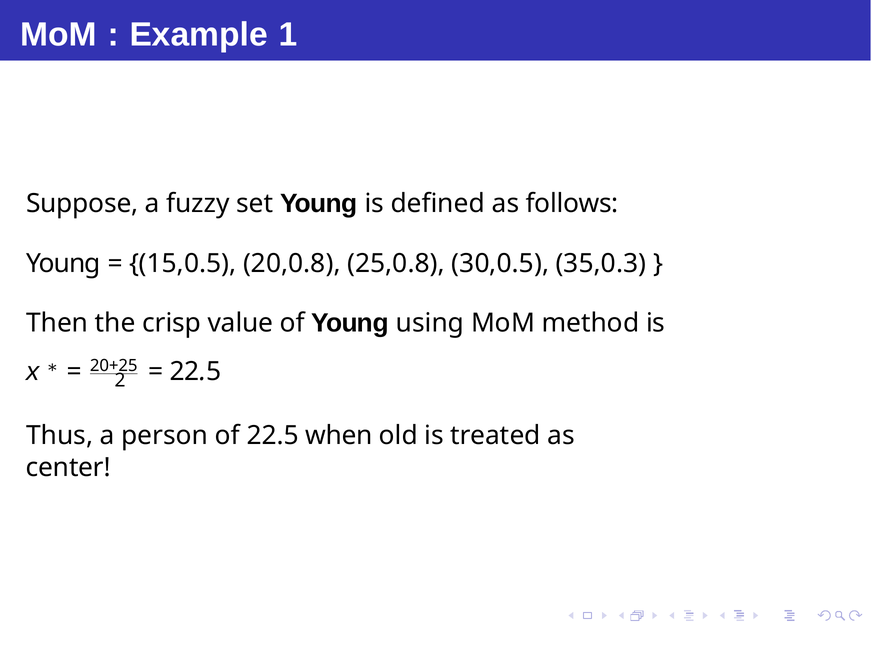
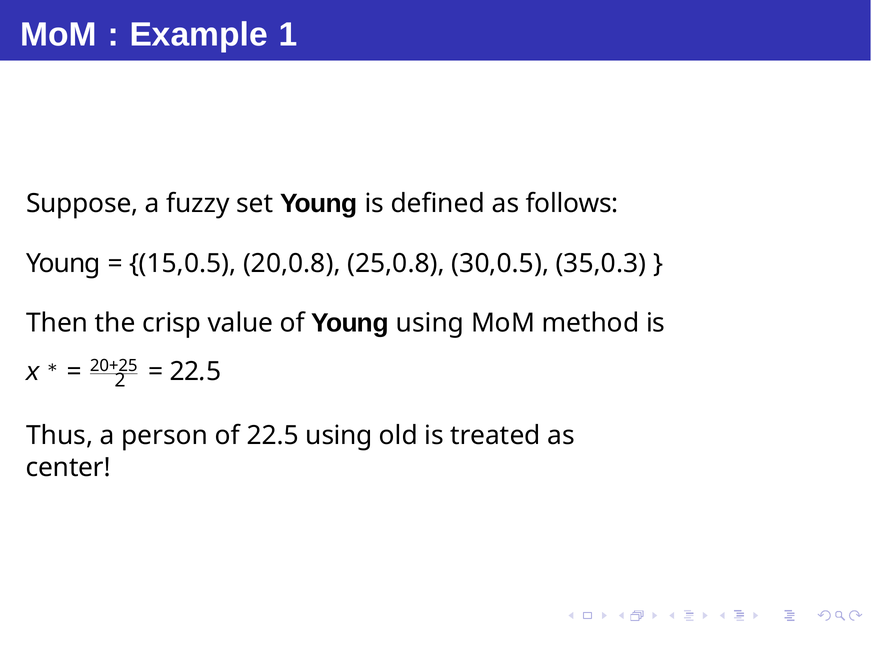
22.5 when: when -> using
